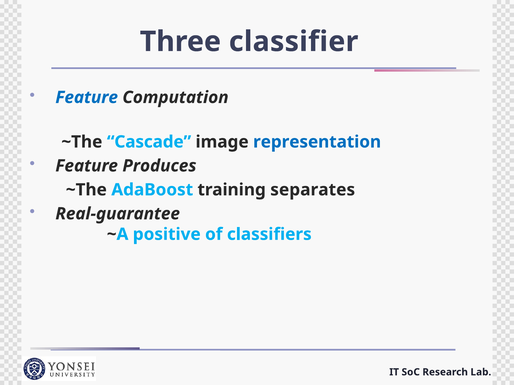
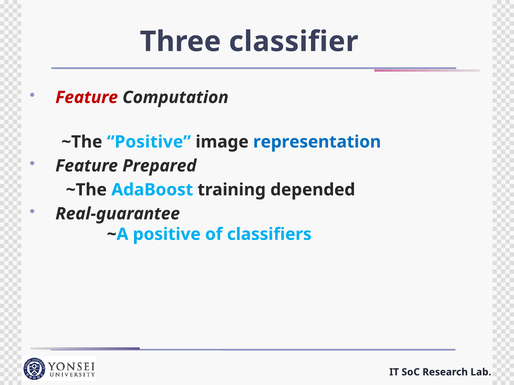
Feature at (87, 98) colour: blue -> red
~The Cascade: Cascade -> Positive
Produces: Produces -> Prepared
separates: separates -> depended
